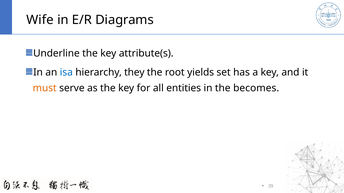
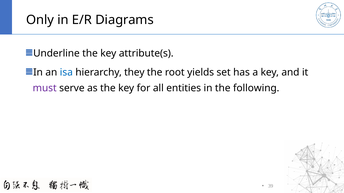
Wife: Wife -> Only
must colour: orange -> purple
becomes: becomes -> following
